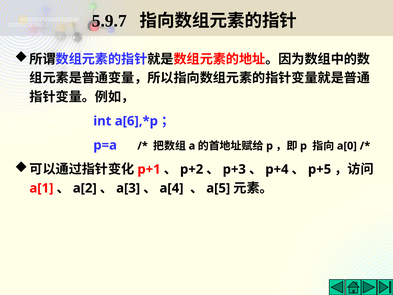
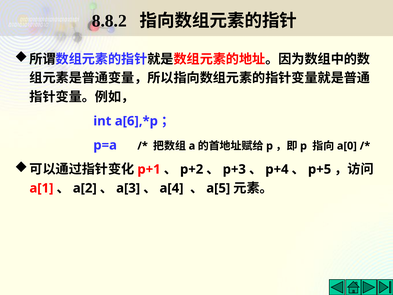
5.9.7: 5.9.7 -> 8.8.2
